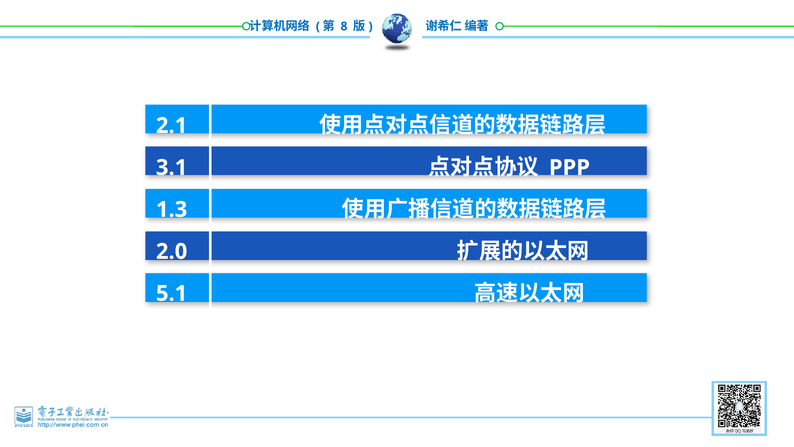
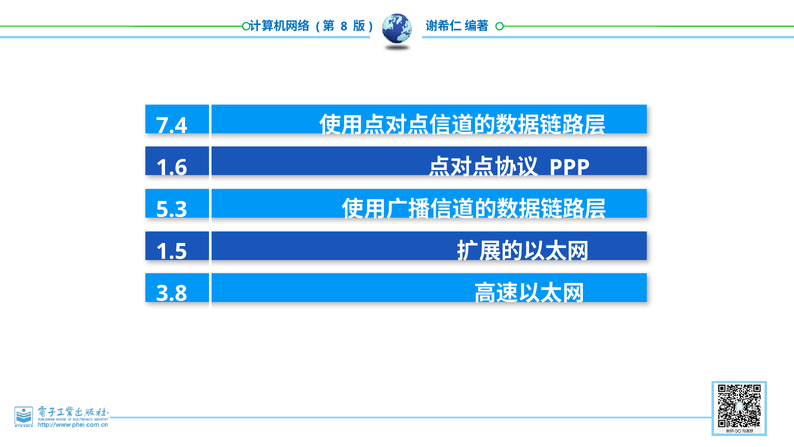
2.1: 2.1 -> 7.4
3.1: 3.1 -> 1.6
1.3: 1.3 -> 5.3
2.0: 2.0 -> 1.5
5.1: 5.1 -> 3.8
